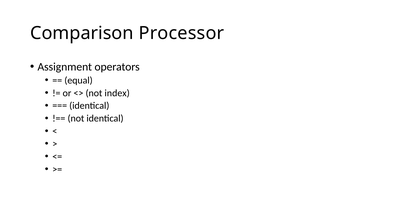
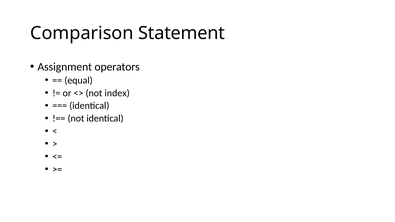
Processor: Processor -> Statement
